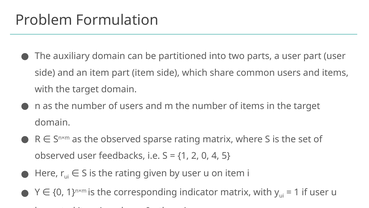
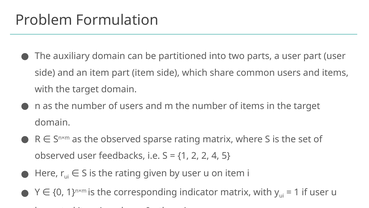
2 0: 0 -> 2
